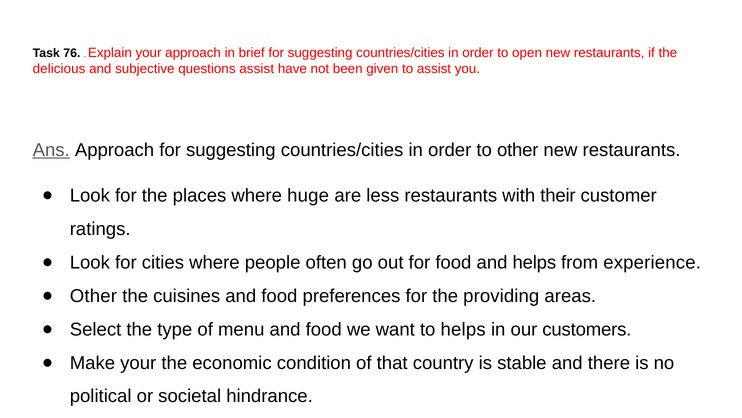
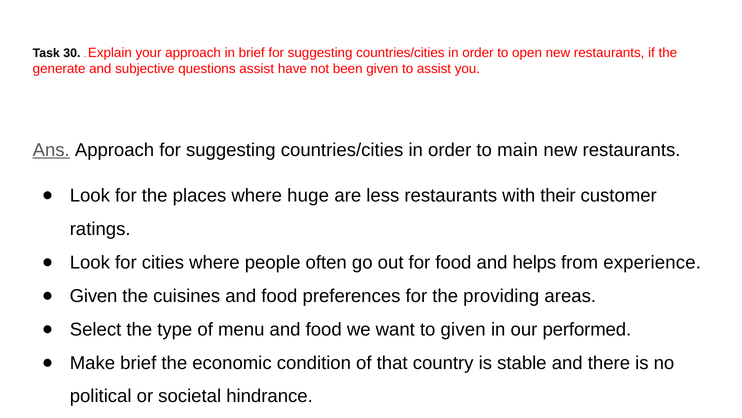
76: 76 -> 30
delicious: delicious -> generate
to other: other -> main
Other at (93, 296): Other -> Given
to helps: helps -> given
customers: customers -> performed
Make your: your -> brief
